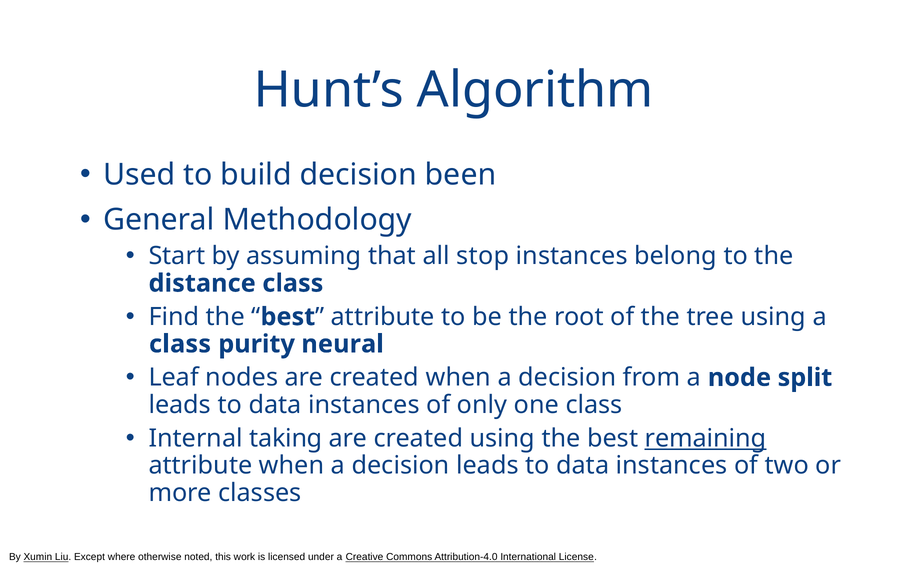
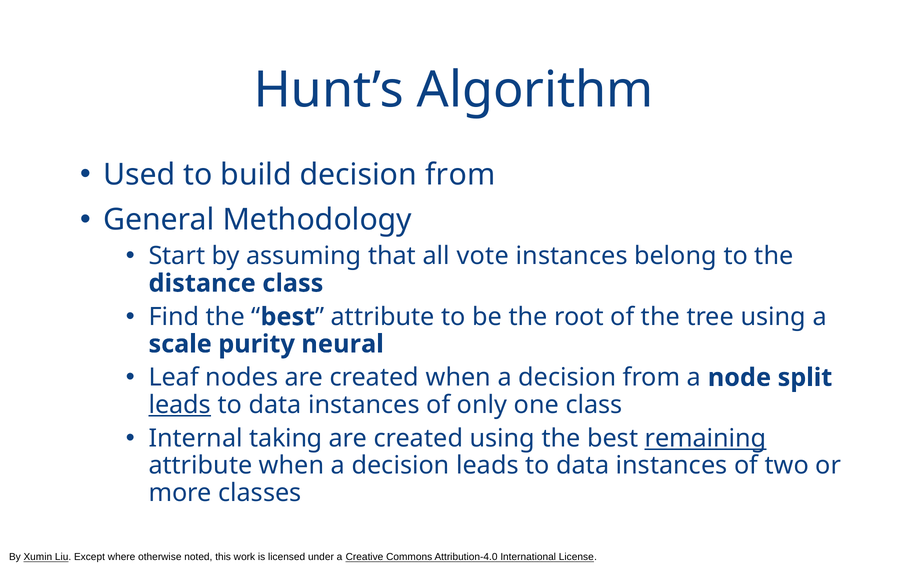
build decision been: been -> from
stop: stop -> vote
class at (180, 344): class -> scale
leads at (180, 405) underline: none -> present
